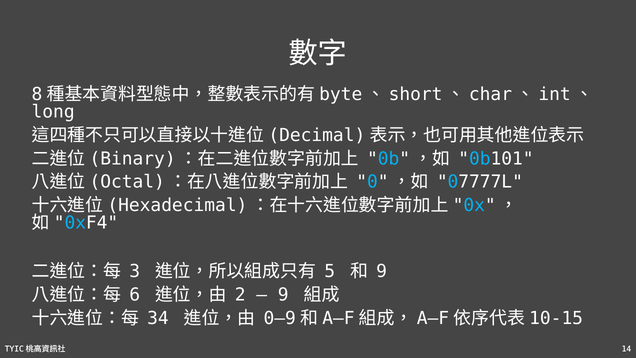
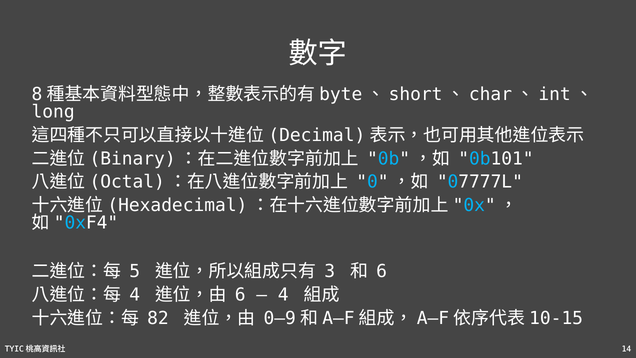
3: 3 -> 5
5: 5 -> 3
9 at (382, 271): 9 -> 6
6 at (135, 295): 6 -> 4
2 at (240, 295): 2 -> 6
9 at (283, 295): 9 -> 4
34: 34 -> 82
